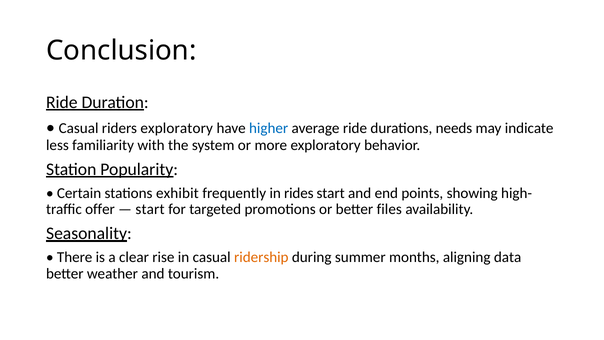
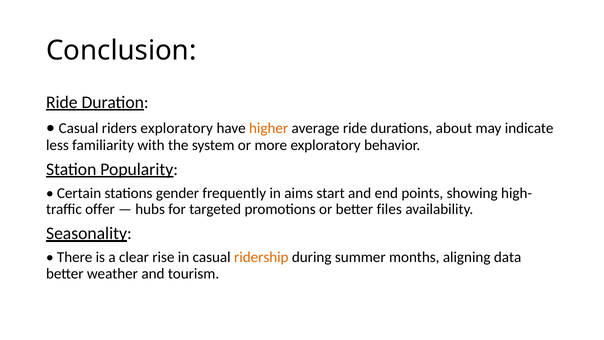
higher colour: blue -> orange
needs: needs -> about
exhibit: exhibit -> gender
rides: rides -> aims
start at (150, 209): start -> hubs
